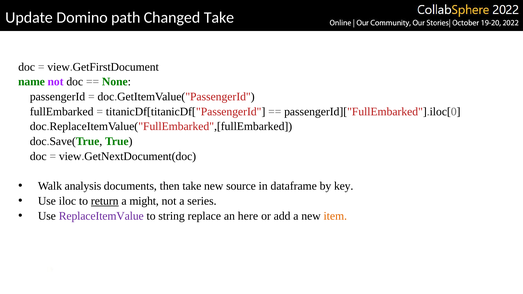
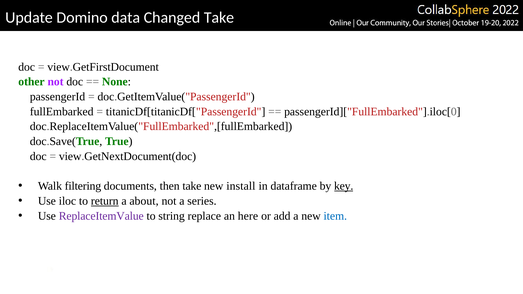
path: path -> data
name: name -> other
analysis: analysis -> filtering
source: source -> install
key underline: none -> present
might: might -> about
item colour: orange -> blue
